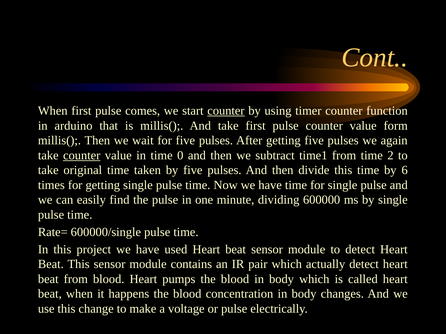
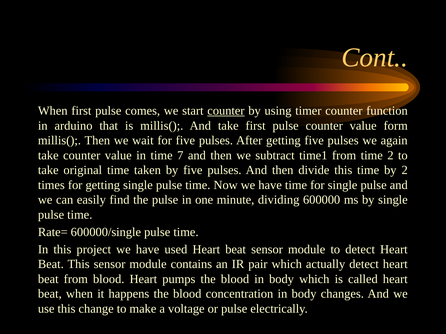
counter at (82, 156) underline: present -> none
0: 0 -> 7
by 6: 6 -> 2
